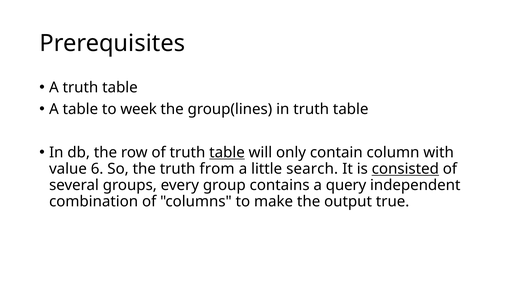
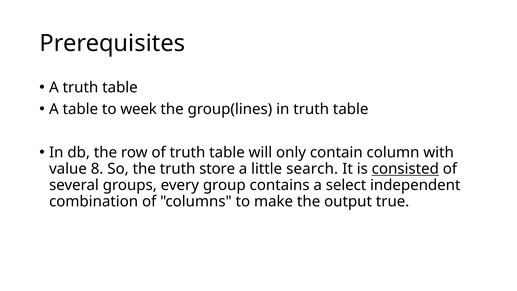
table at (227, 152) underline: present -> none
6: 6 -> 8
from: from -> store
query: query -> select
